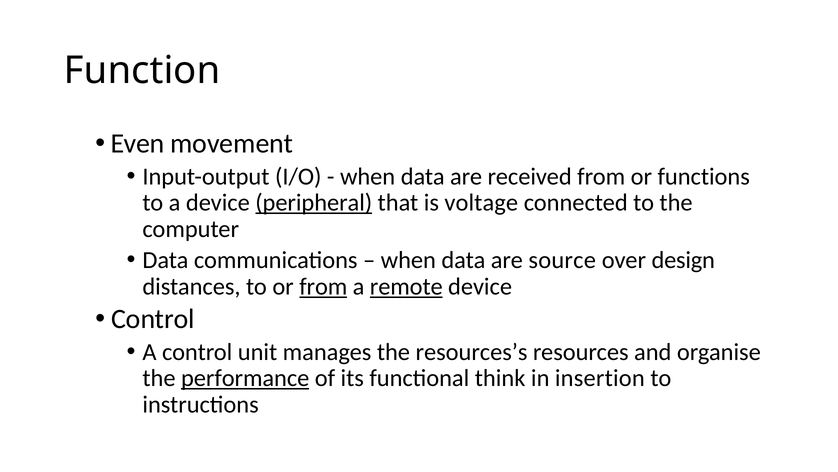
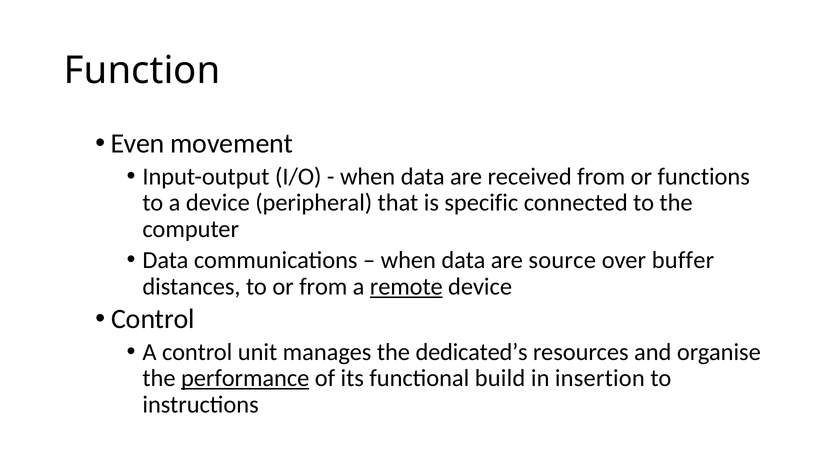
peripheral underline: present -> none
voltage: voltage -> specific
design: design -> buffer
from at (323, 286) underline: present -> none
resources’s: resources’s -> dedicated’s
think: think -> build
